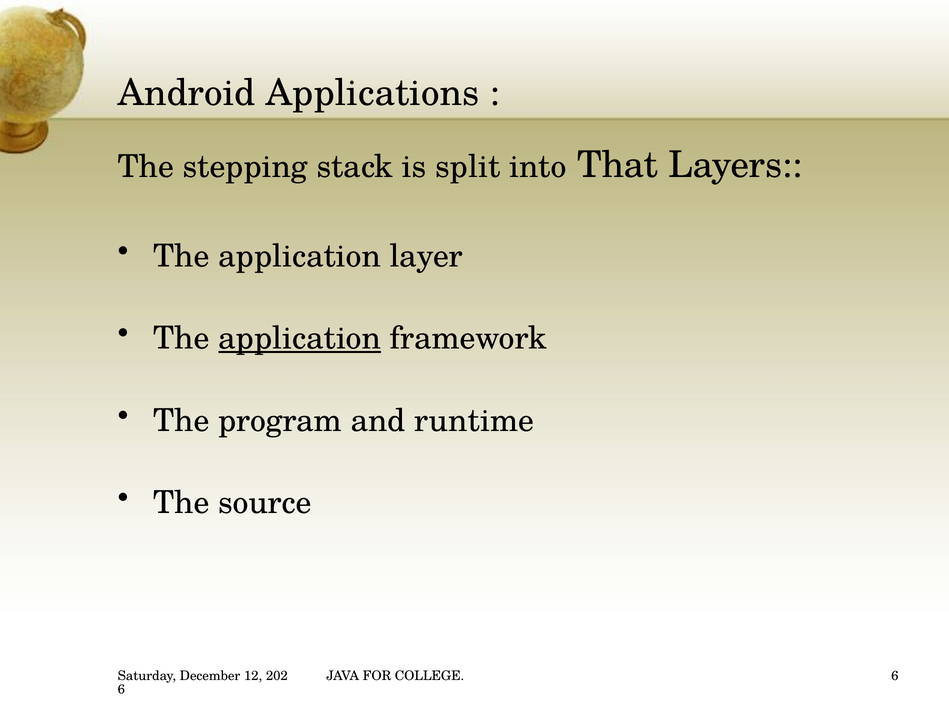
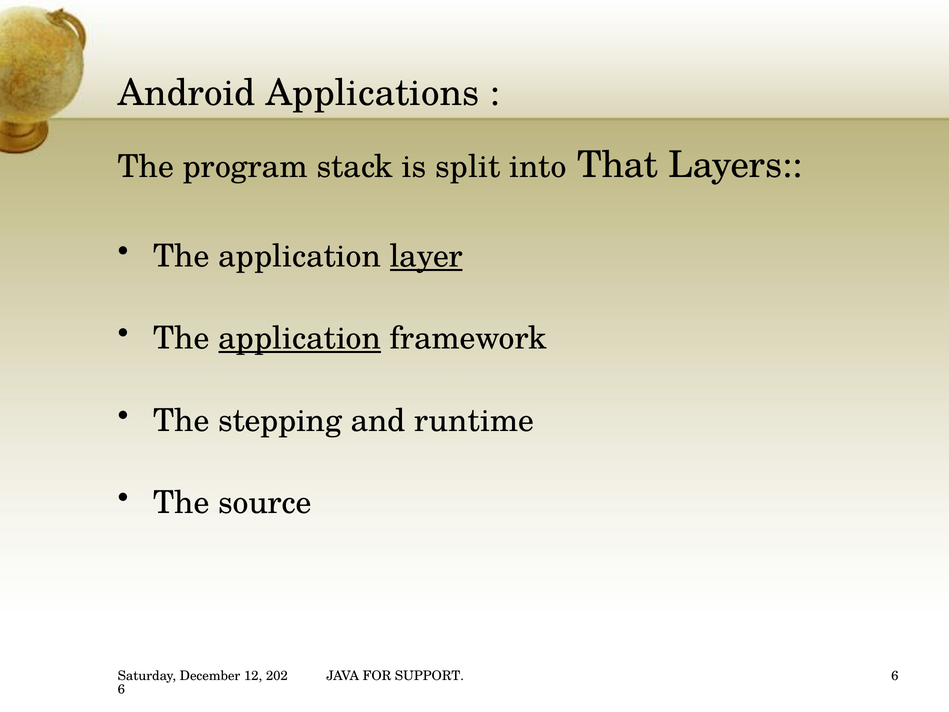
stepping: stepping -> program
layer underline: none -> present
program: program -> stepping
COLLEGE: COLLEGE -> SUPPORT
